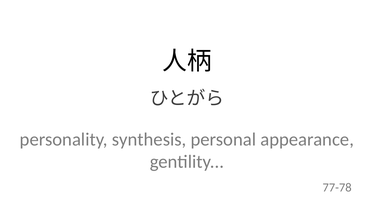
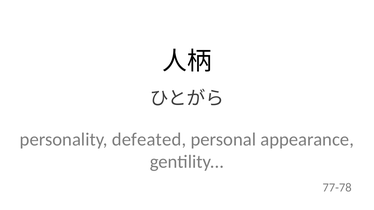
synthesis: synthesis -> defeated
